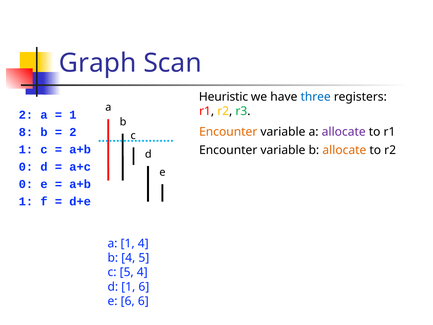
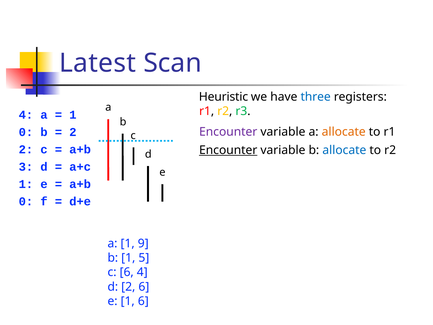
Graph: Graph -> Latest
2 at (26, 115): 2 -> 4
8 at (26, 132): 8 -> 0
Encounter at (228, 132) colour: orange -> purple
allocate at (344, 132) colour: purple -> orange
1 at (26, 149): 1 -> 2
Encounter at (228, 150) underline: none -> present
allocate at (344, 150) colour: orange -> blue
0 at (26, 167): 0 -> 3
0 at (26, 184): 0 -> 1
1 at (26, 201): 1 -> 0
1 4: 4 -> 9
b 4: 4 -> 1
c 5: 5 -> 6
d 1: 1 -> 2
e 6: 6 -> 1
